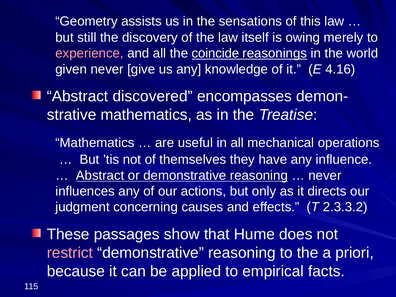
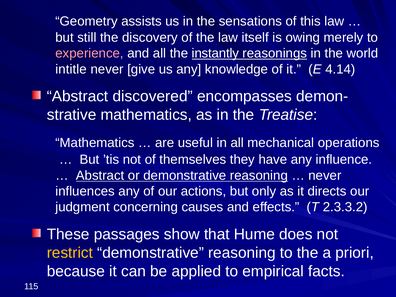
coincide: coincide -> instantly
given: given -> intitle
4.16: 4.16 -> 4.14
restrict colour: pink -> yellow
